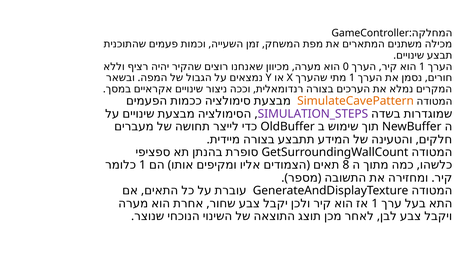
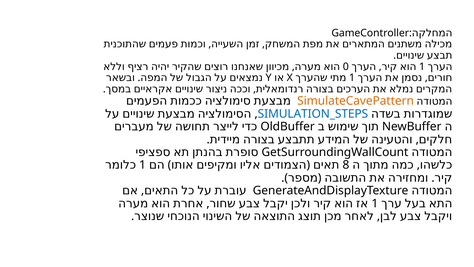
SIMULATION_STEPS colour: purple -> blue
